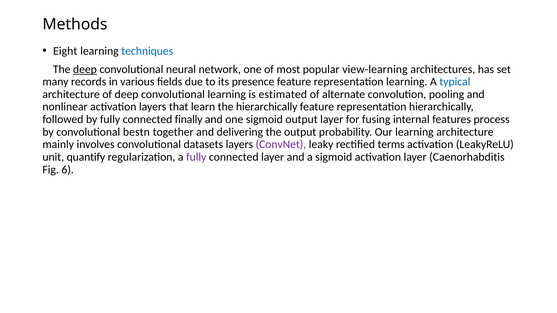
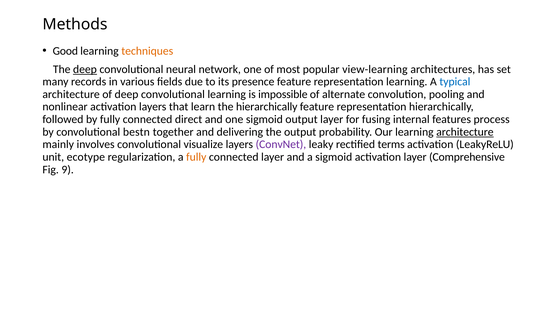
Eight: Eight -> Good
techniques colour: blue -> orange
estimated: estimated -> impossible
finally: finally -> direct
architecture at (465, 132) underline: none -> present
datasets: datasets -> visualize
quantify: quantify -> ecotype
fully at (196, 157) colour: purple -> orange
Caenorhabditis: Caenorhabditis -> Comprehensive
6: 6 -> 9
